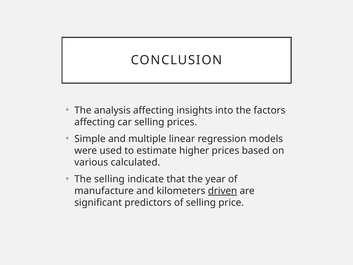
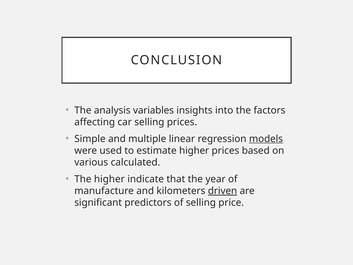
analysis affecting: affecting -> variables
models underline: none -> present
The selling: selling -> higher
